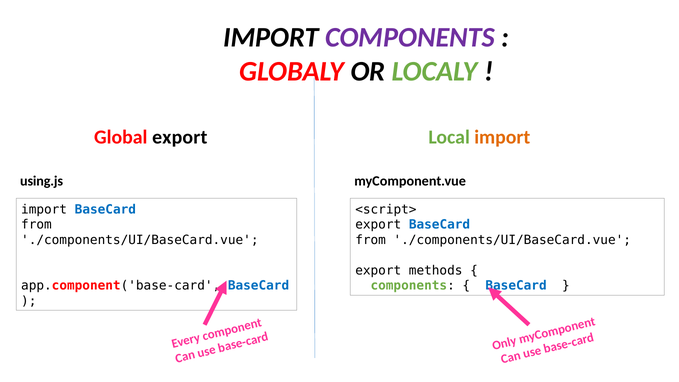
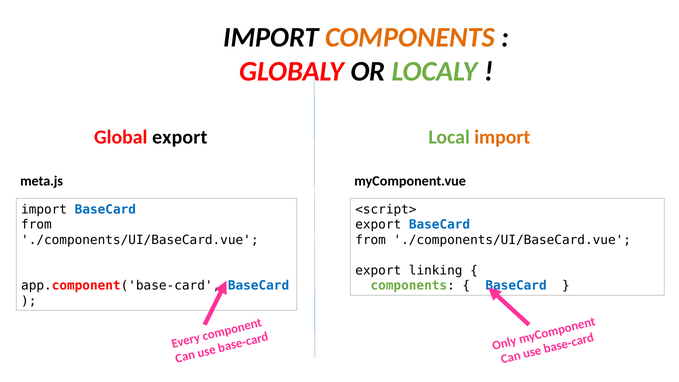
COMPONENTS at (410, 38) colour: purple -> orange
using.js: using.js -> meta.js
methods: methods -> linking
